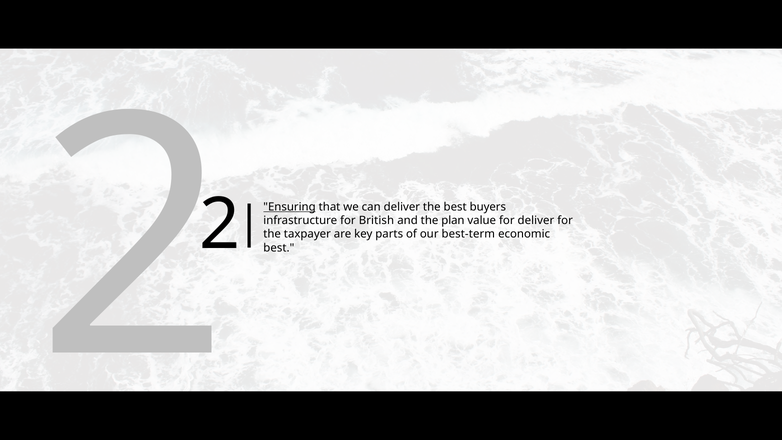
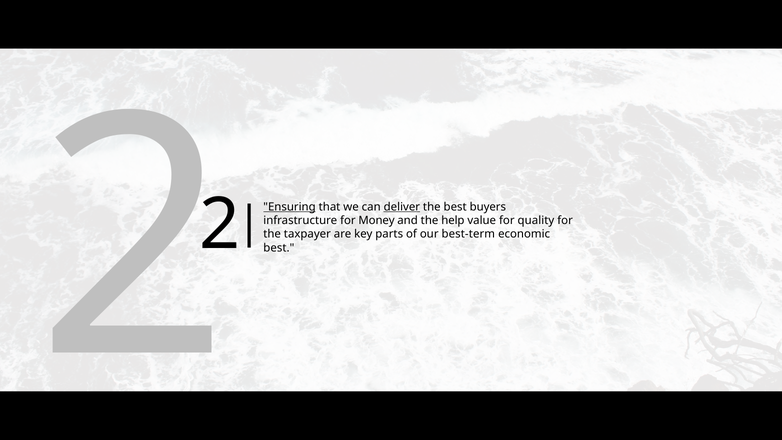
deliver at (402, 207) underline: none -> present
British: British -> Money
plan: plan -> help
for deliver: deliver -> quality
